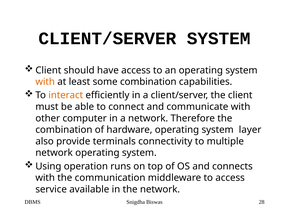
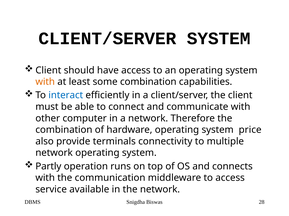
interact colour: orange -> blue
layer: layer -> price
Using: Using -> Partly
